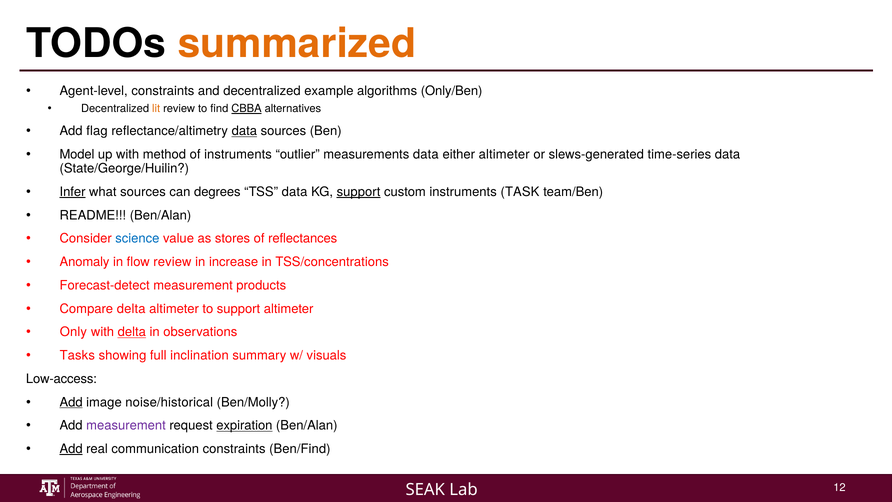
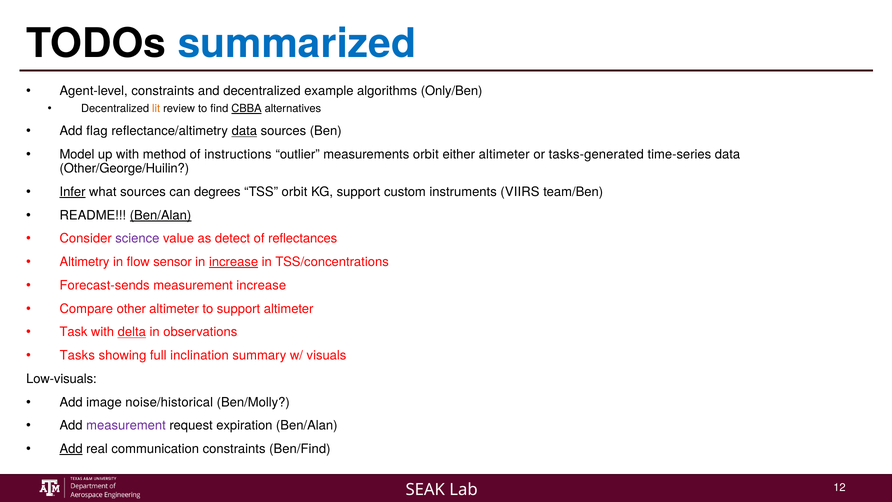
summarized colour: orange -> blue
of instruments: instruments -> instructions
measurements data: data -> orbit
slews-generated: slews-generated -> tasks-generated
State/George/Huilin: State/George/Huilin -> Other/George/Huilin
TSS data: data -> orbit
support at (359, 192) underline: present -> none
TASK: TASK -> VIIRS
Ben/Alan at (161, 215) underline: none -> present
science colour: blue -> purple
stores: stores -> detect
Anomaly: Anomaly -> Altimetry
flow review: review -> sensor
increase at (234, 262) underline: none -> present
Forecast-detect: Forecast-detect -> Forecast-sends
measurement products: products -> increase
Compare delta: delta -> other
Only: Only -> Task
Low-access: Low-access -> Low-visuals
Add at (71, 402) underline: present -> none
expiration underline: present -> none
